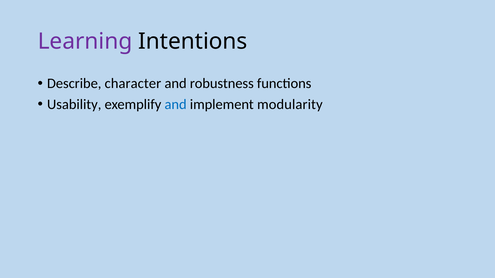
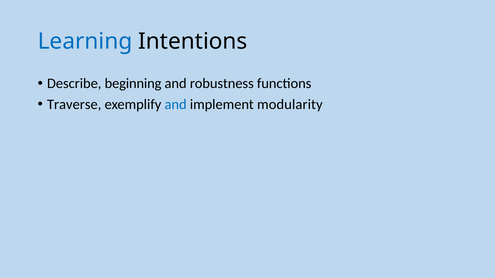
Learning colour: purple -> blue
character: character -> beginning
Usability: Usability -> Traverse
